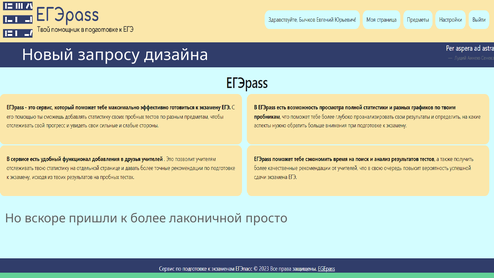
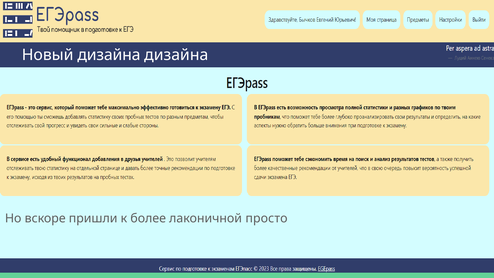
Новый запросу: запросу -> дизайна
